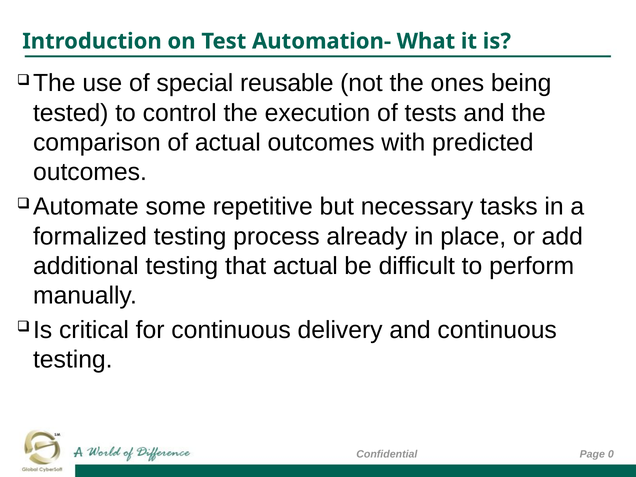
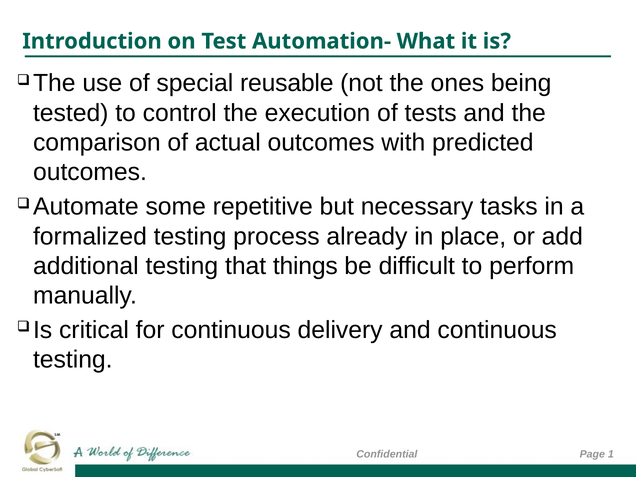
that actual: actual -> things
0: 0 -> 1
